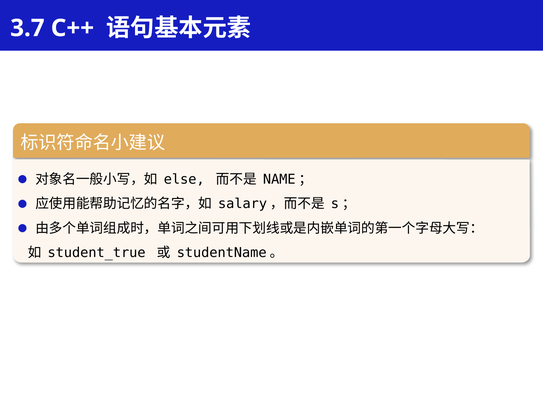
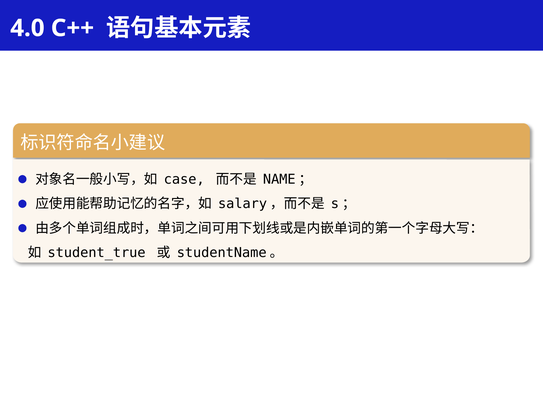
3.7: 3.7 -> 4.0
else: else -> case
